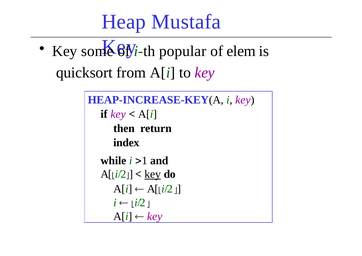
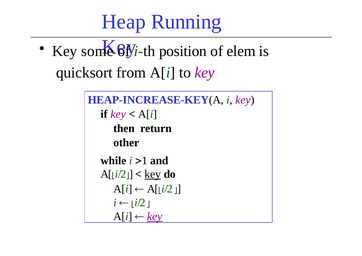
Mustafa: Mustafa -> Running
popular: popular -> position
index: index -> other
key at (155, 216) underline: none -> present
